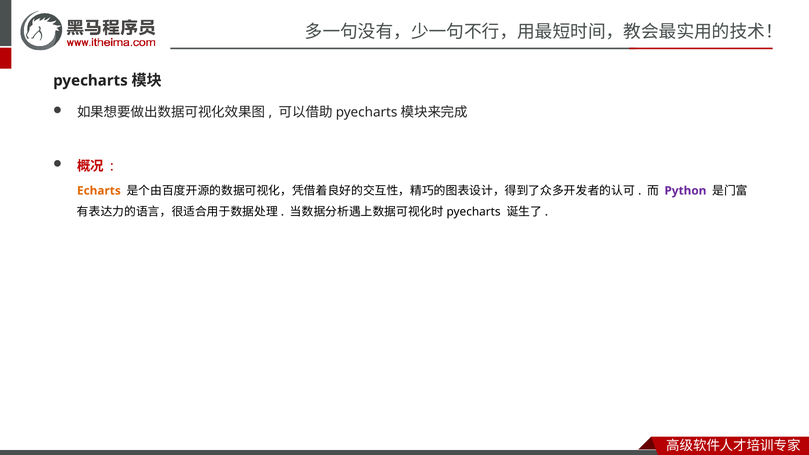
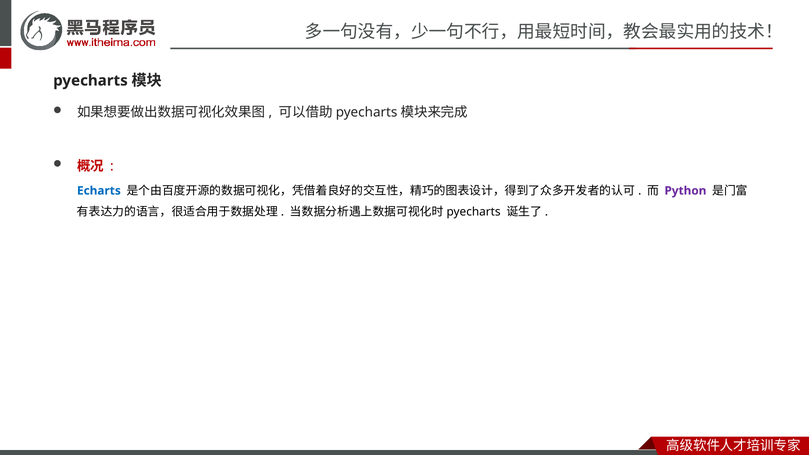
Echarts colour: orange -> blue
